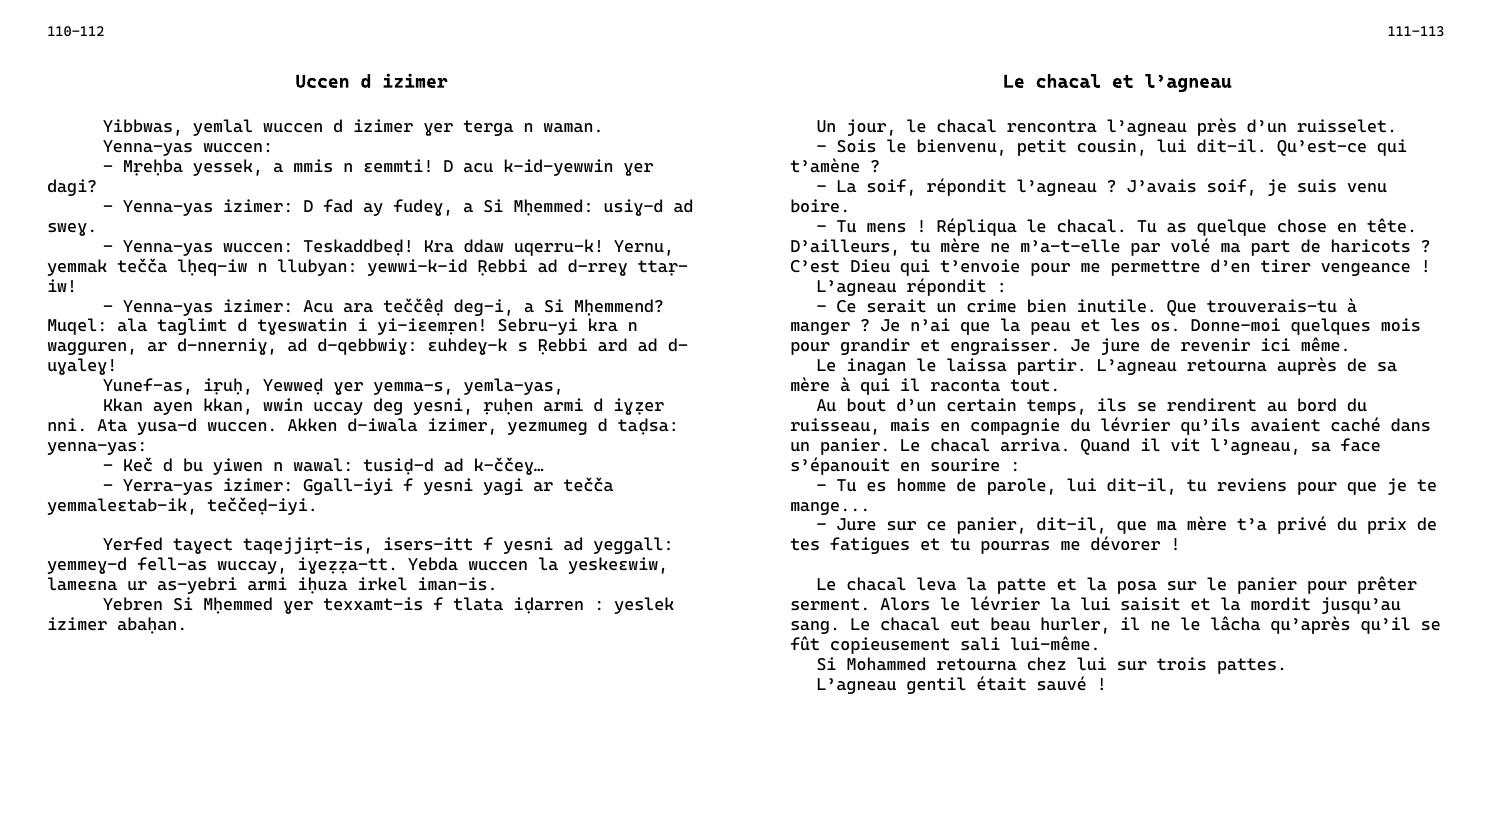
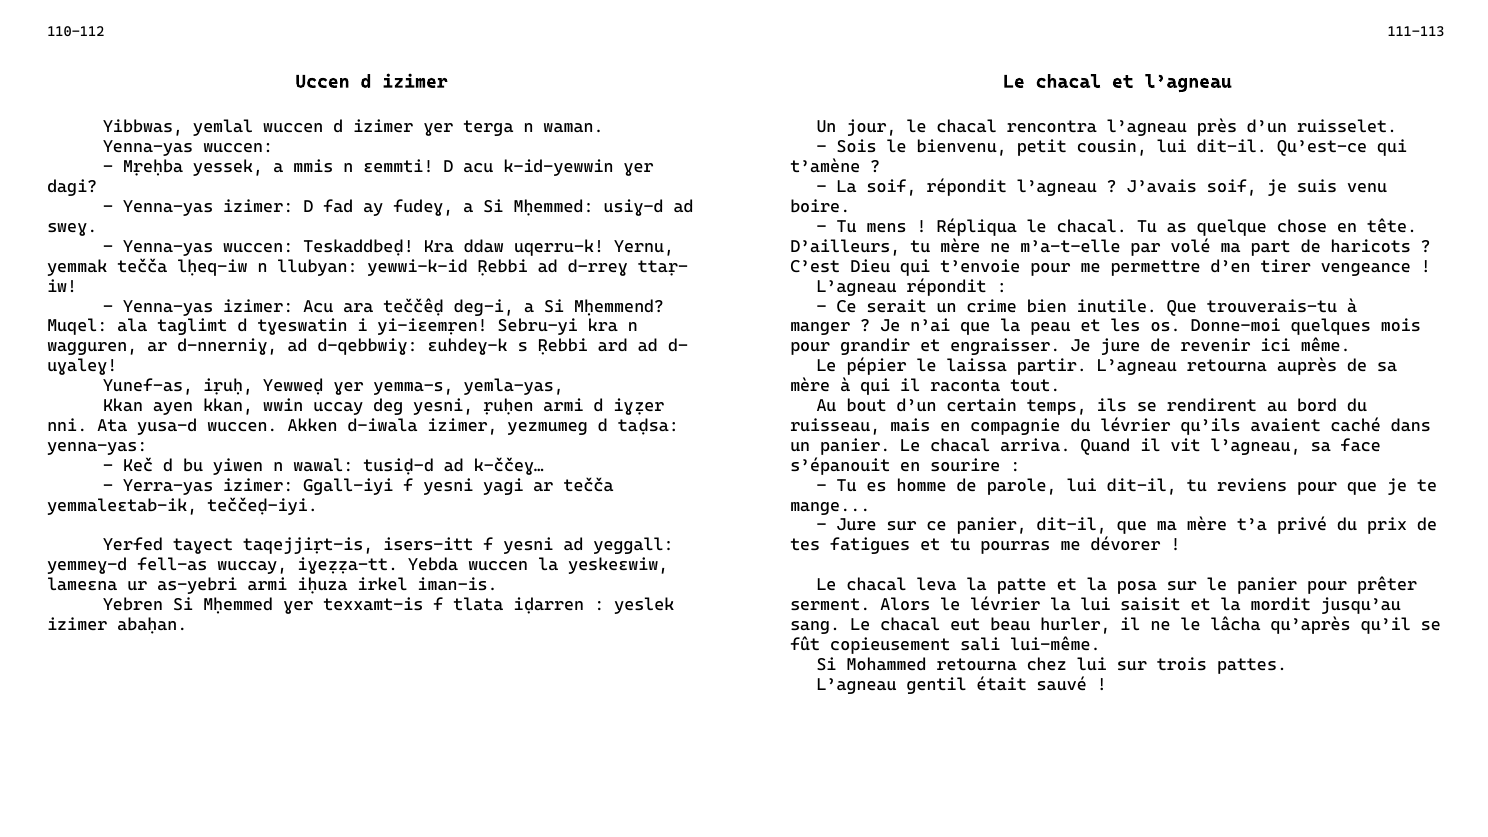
inagan: inagan -> pépier
